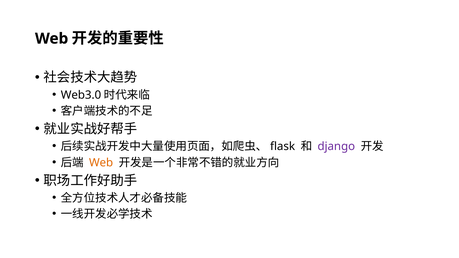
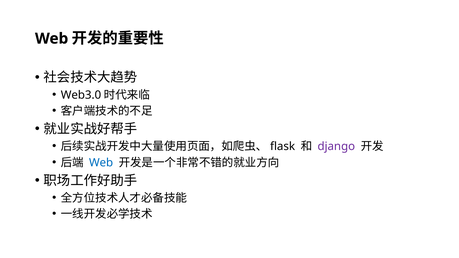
Web at (101, 163) colour: orange -> blue
